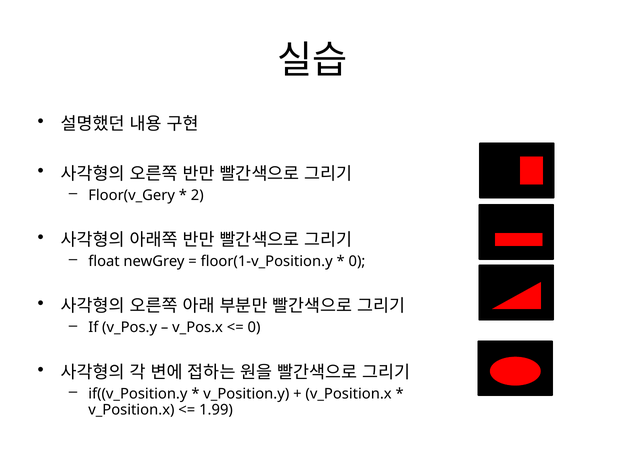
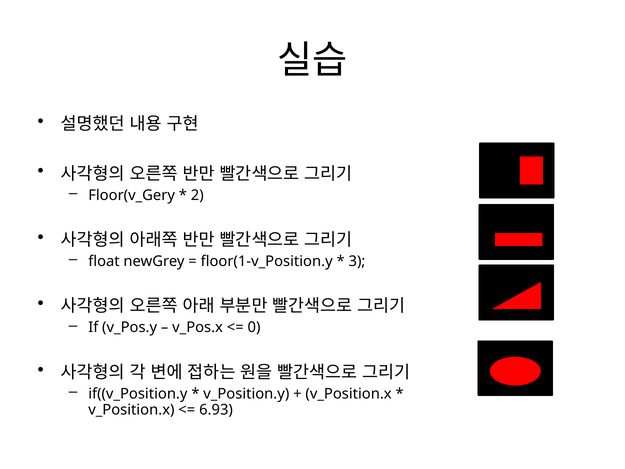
0 at (357, 261): 0 -> 3
1.99: 1.99 -> 6.93
